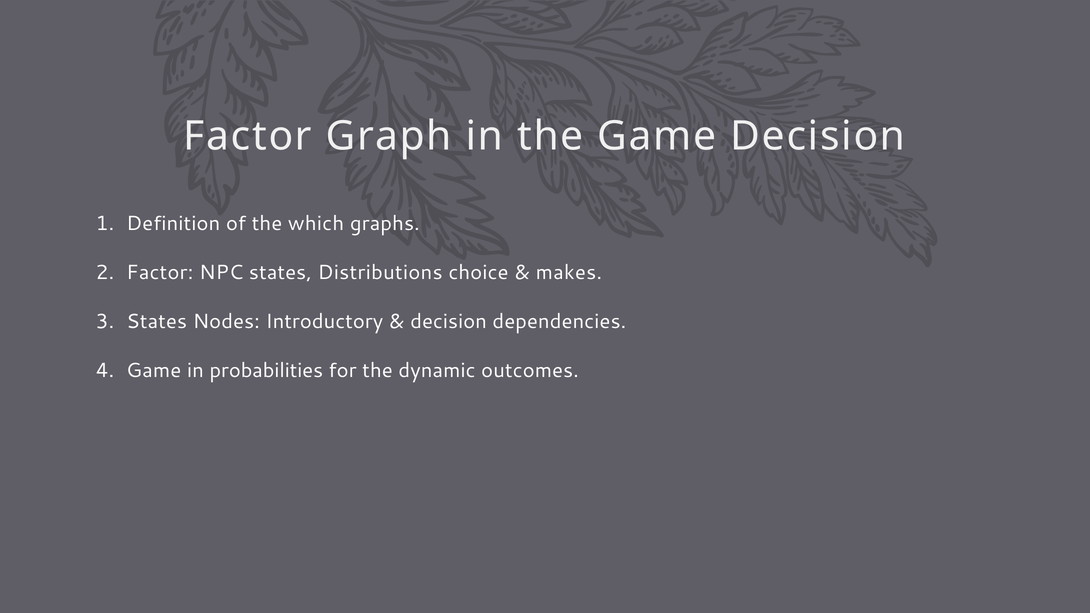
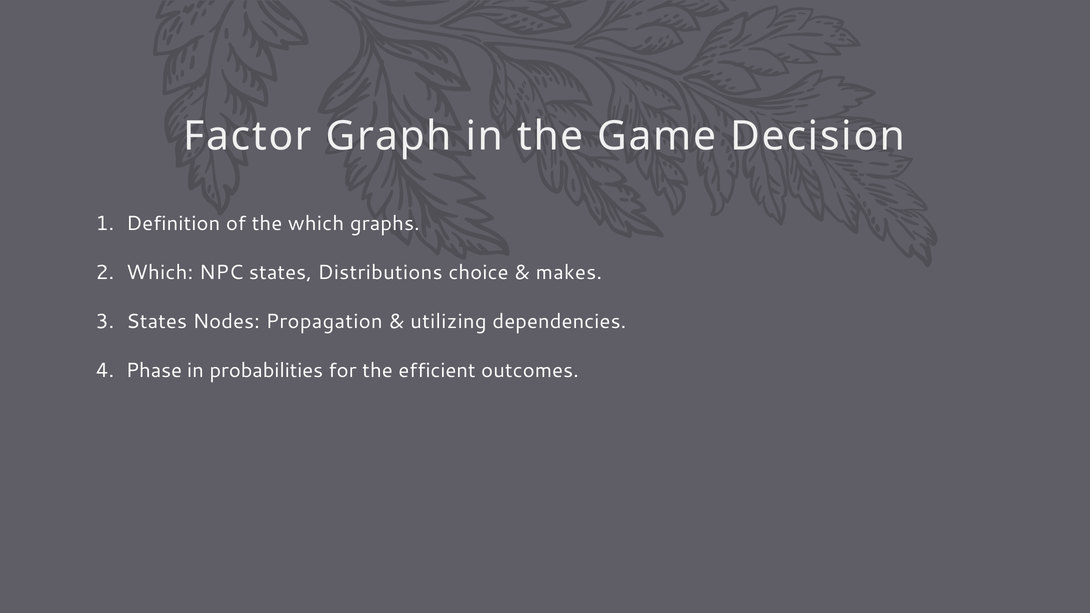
Factor at (160, 272): Factor -> Which
Introductory: Introductory -> Propagation
decision at (449, 322): decision -> utilizing
Game at (154, 371): Game -> Phase
dynamic: dynamic -> efficient
